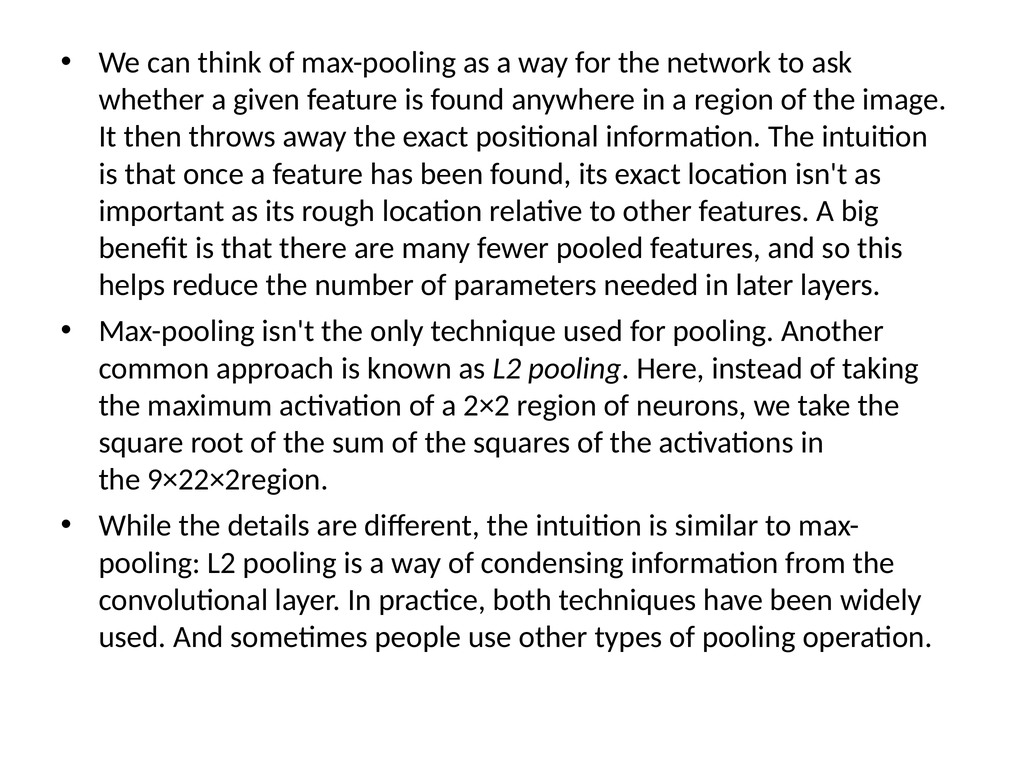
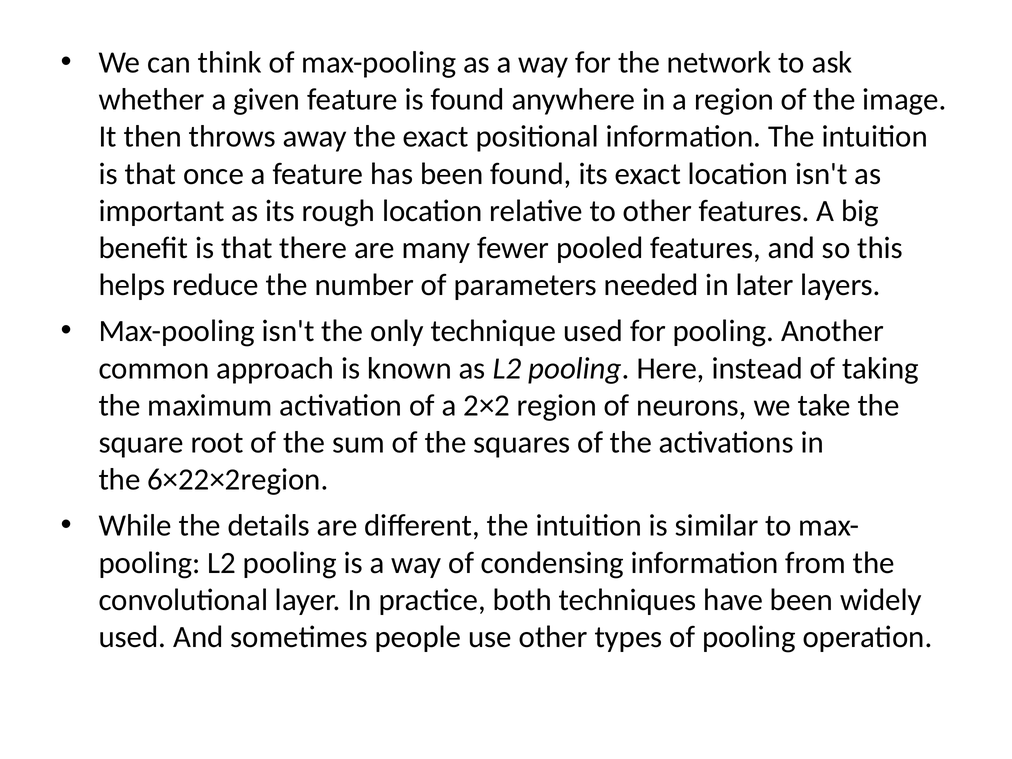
9×22×2region: 9×22×2region -> 6×22×2region
